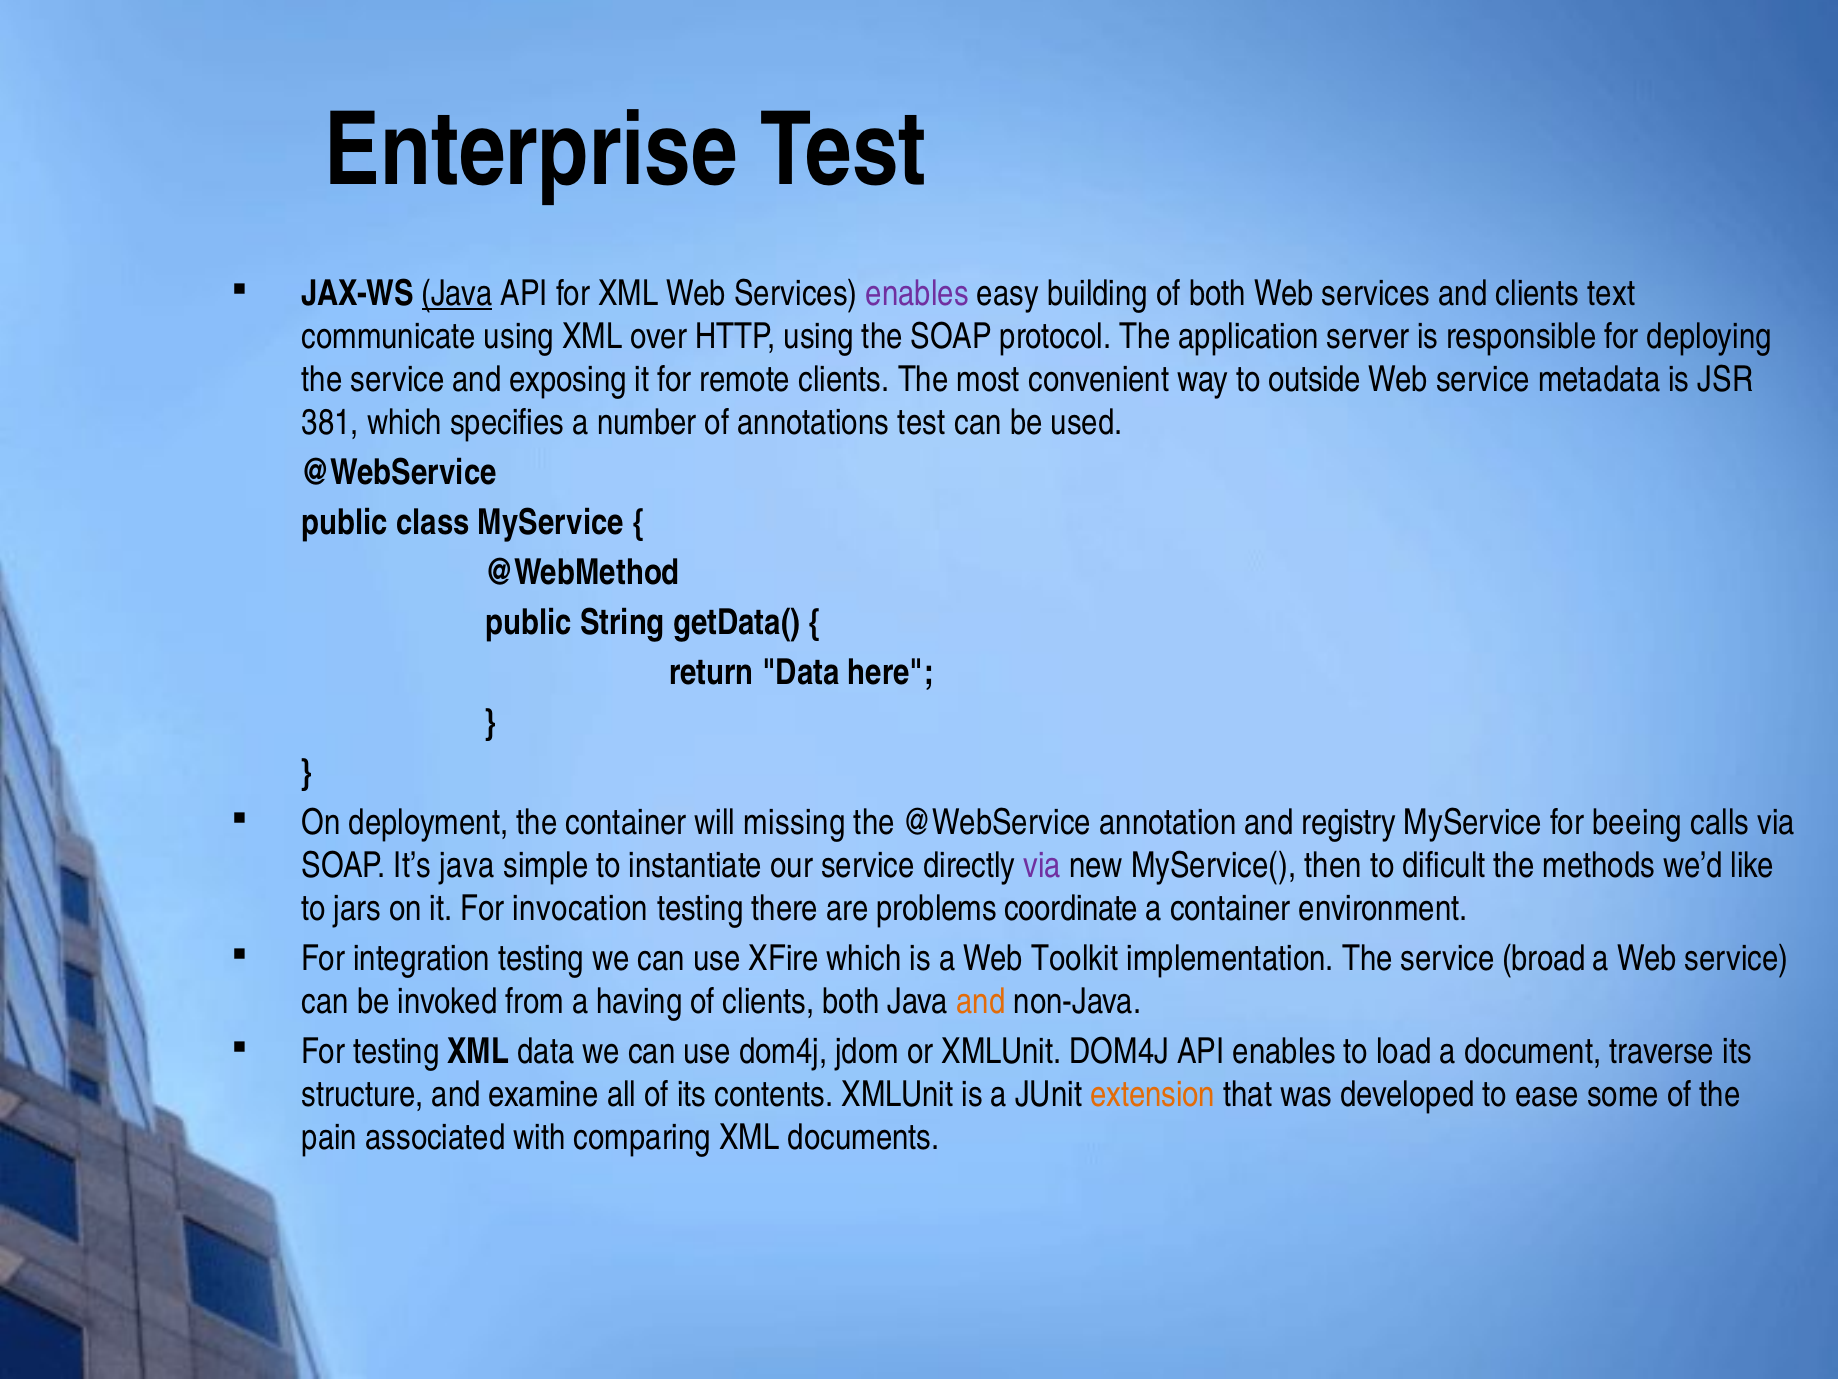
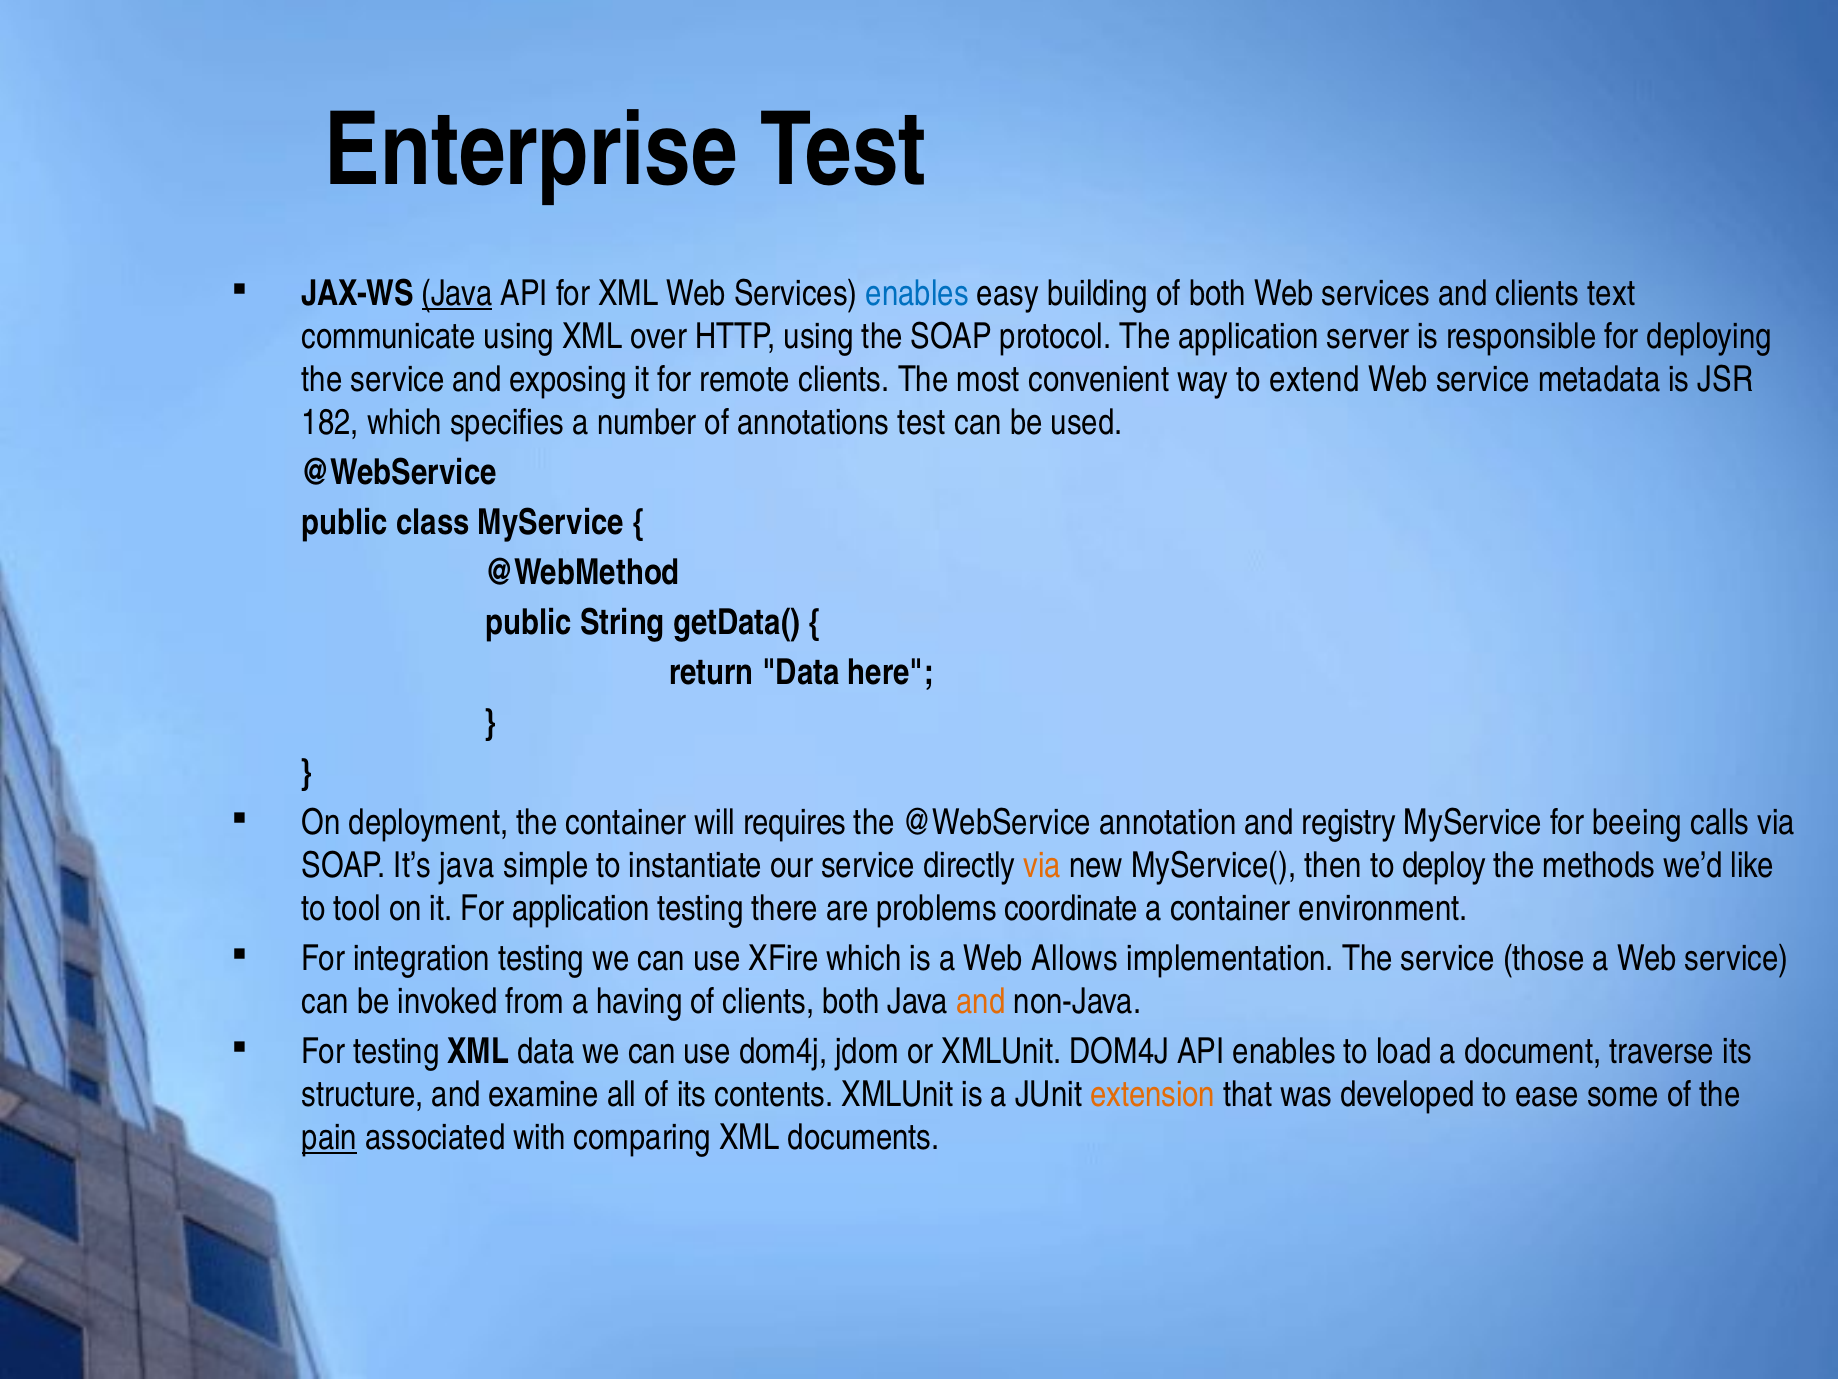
enables at (917, 294) colour: purple -> blue
outside: outside -> extend
381: 381 -> 182
missing: missing -> requires
via at (1042, 866) colour: purple -> orange
dificult: dificult -> deploy
jars: jars -> tool
For invocation: invocation -> application
Toolkit: Toolkit -> Allows
broad: broad -> those
pain underline: none -> present
